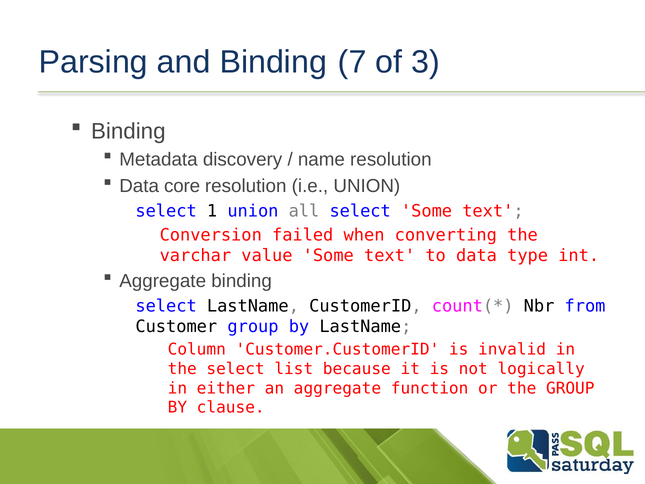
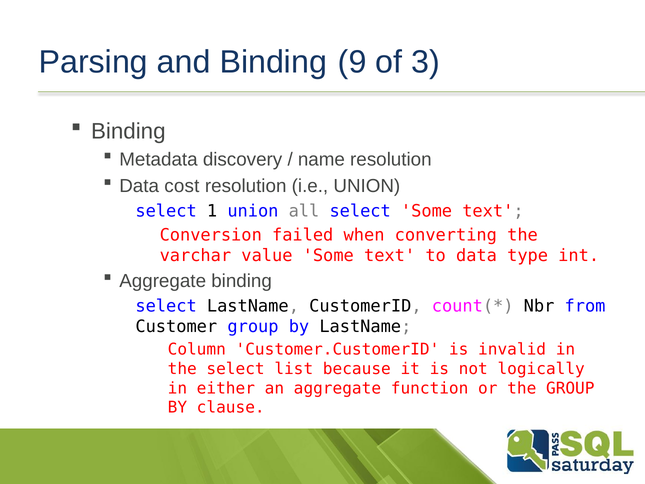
7: 7 -> 9
core: core -> cost
